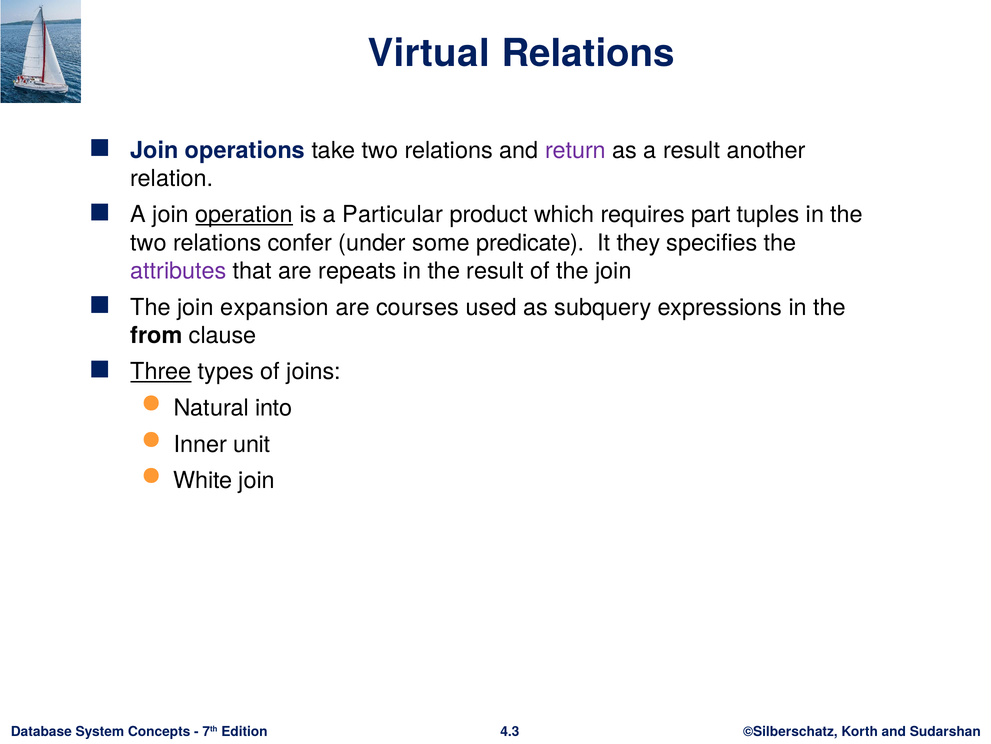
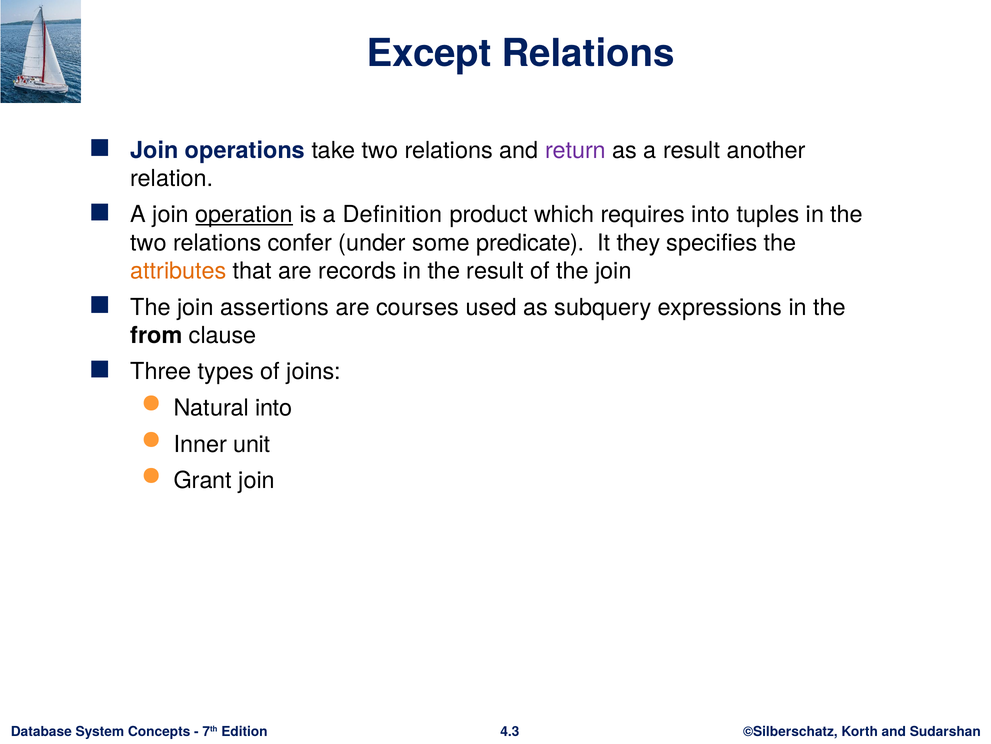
Virtual: Virtual -> Except
Particular: Particular -> Definition
requires part: part -> into
attributes colour: purple -> orange
repeats: repeats -> records
expansion: expansion -> assertions
Three underline: present -> none
White: White -> Grant
